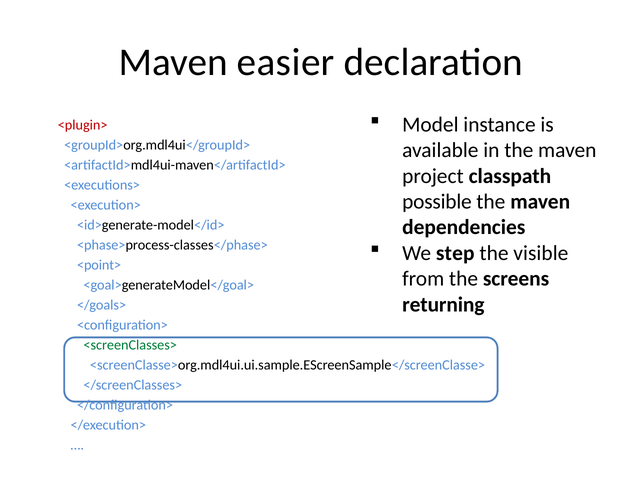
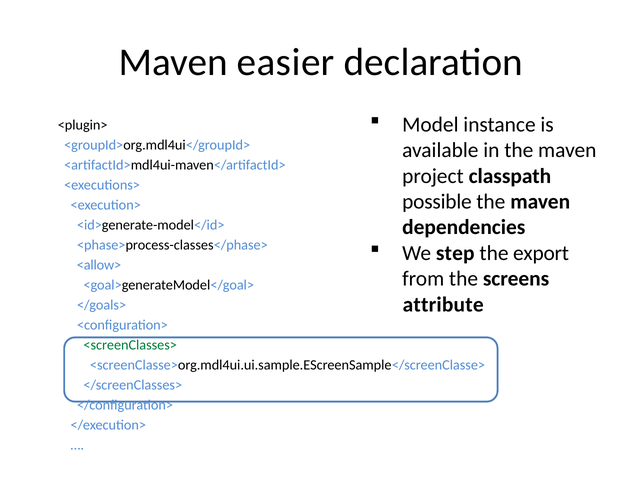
<plugin> colour: red -> black
visible: visible -> export
<point>: <point> -> <allow>
returning: returning -> attribute
